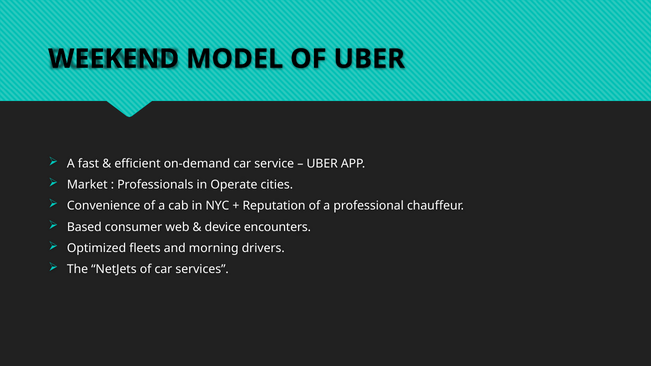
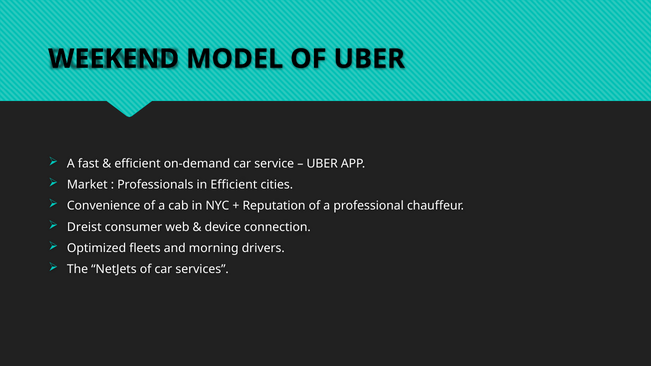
in Operate: Operate -> Efficient
Based: Based -> Dreist
encounters: encounters -> connection
